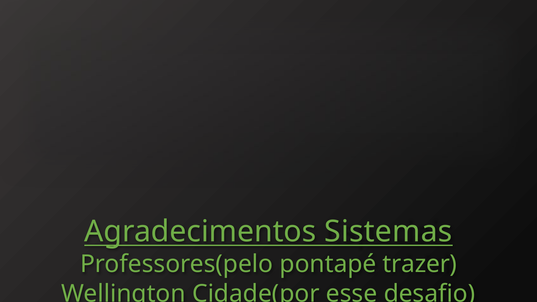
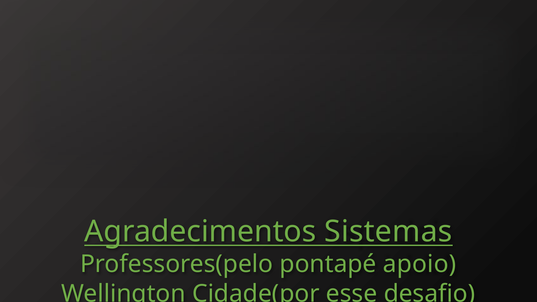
pontapé trazer: trazer -> apoio
